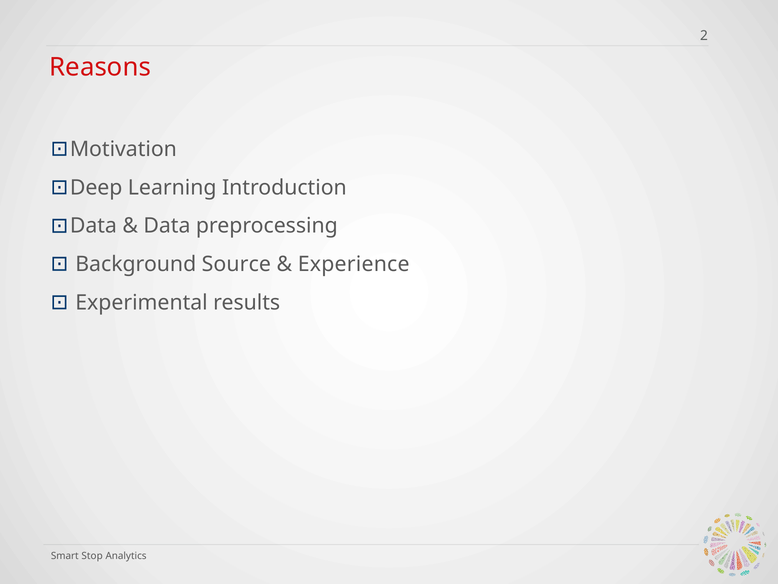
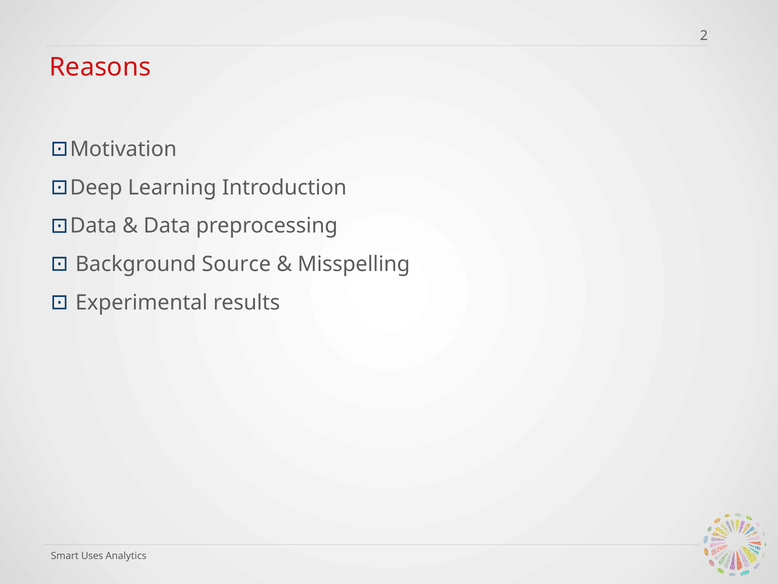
Experience: Experience -> Misspelling
Stop: Stop -> Uses
